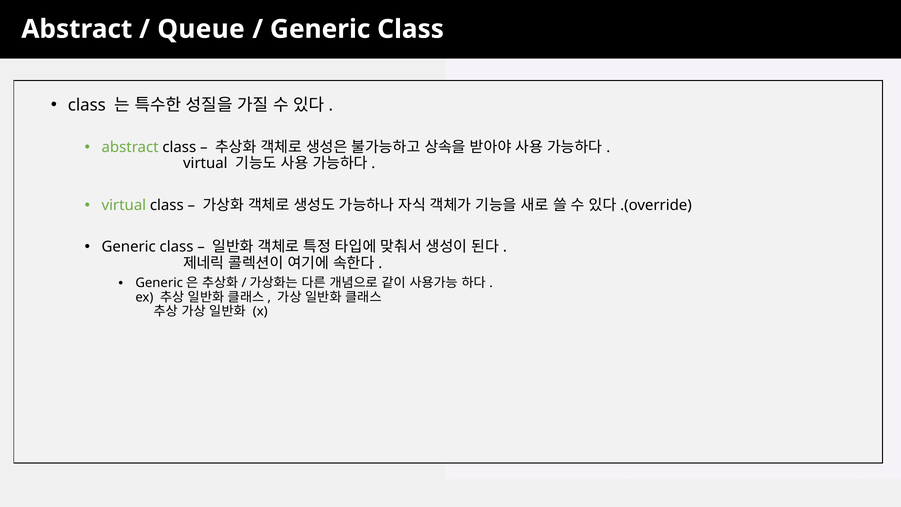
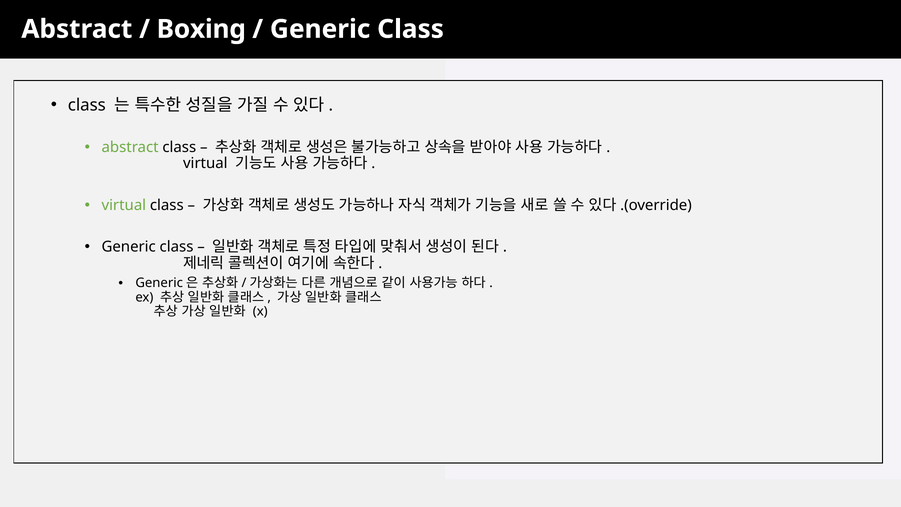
Queue: Queue -> Boxing
